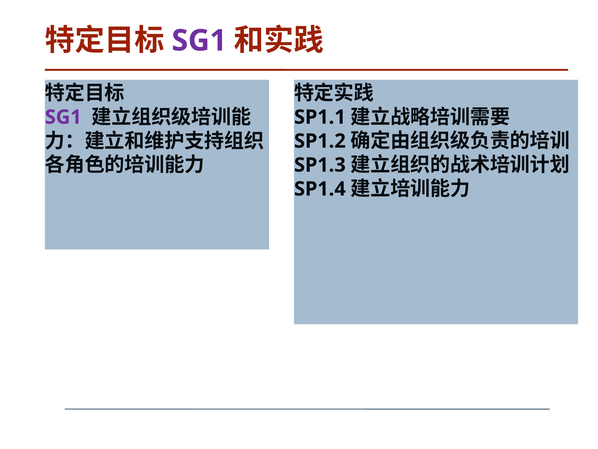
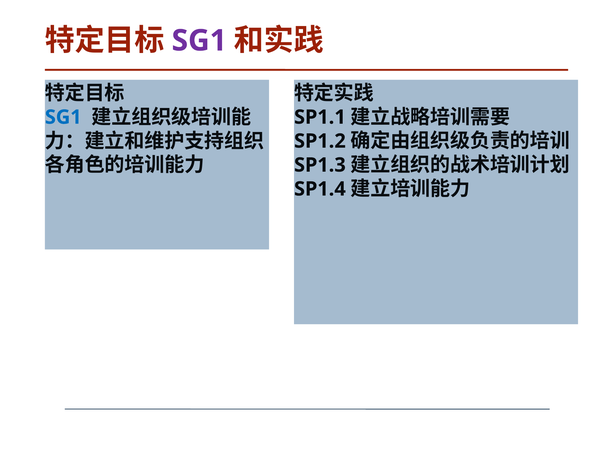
SG1 at (63, 117) colour: purple -> blue
